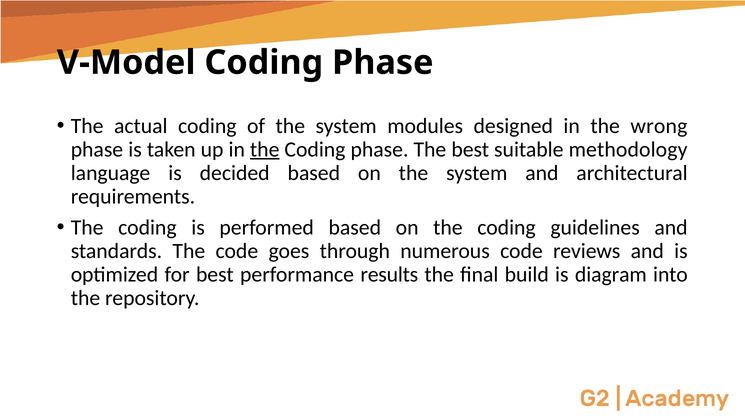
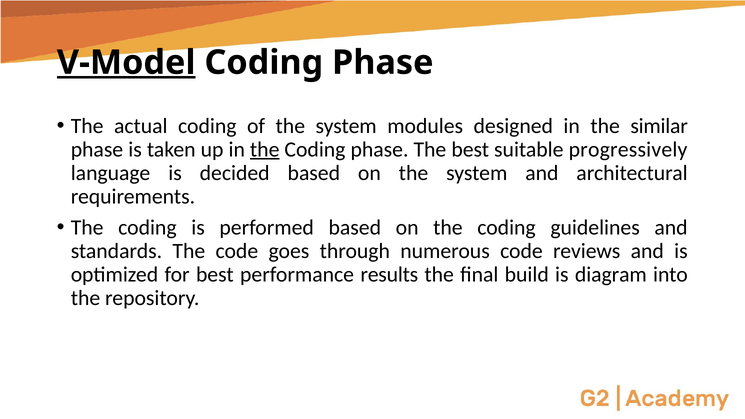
V-Model underline: none -> present
wrong: wrong -> similar
methodology: methodology -> progressively
